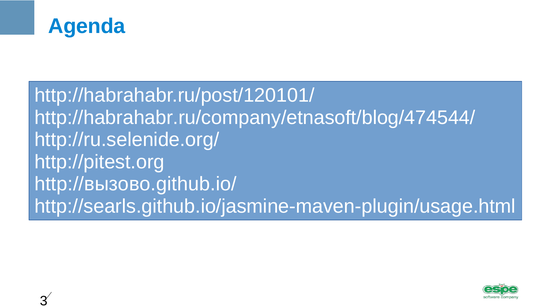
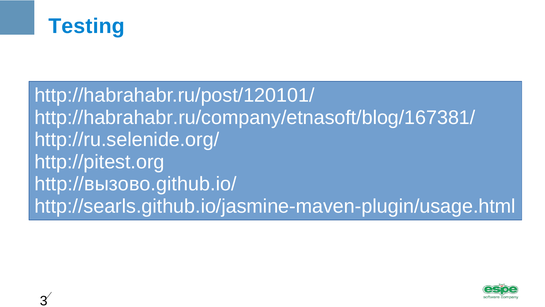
Agenda: Agenda -> Testing
http://habrahabr.ru/company/etnasoft/blog/474544/: http://habrahabr.ru/company/etnasoft/blog/474544/ -> http://habrahabr.ru/company/etnasoft/blog/167381/
